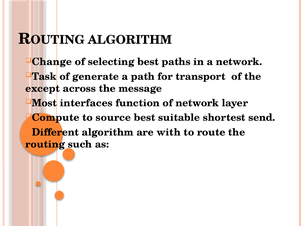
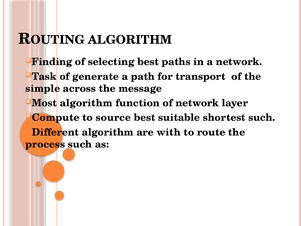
Change: Change -> Finding
except: except -> simple
Most interfaces: interfaces -> algorithm
shortest send: send -> such
routing: routing -> process
